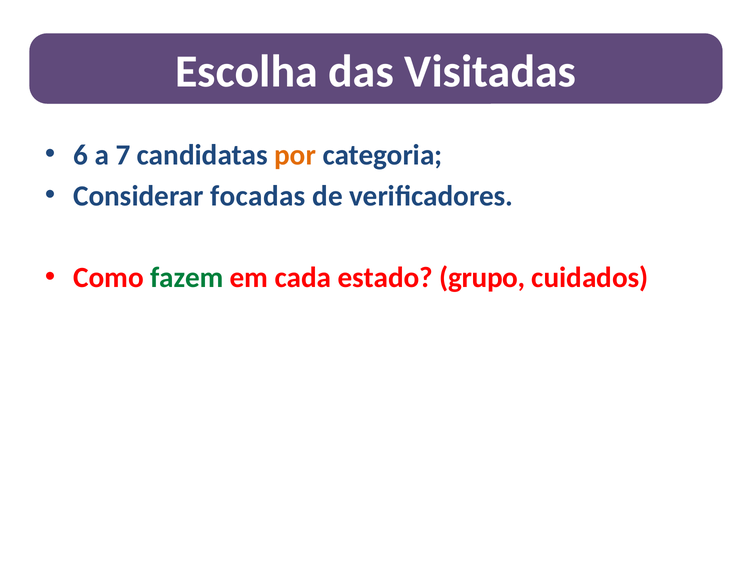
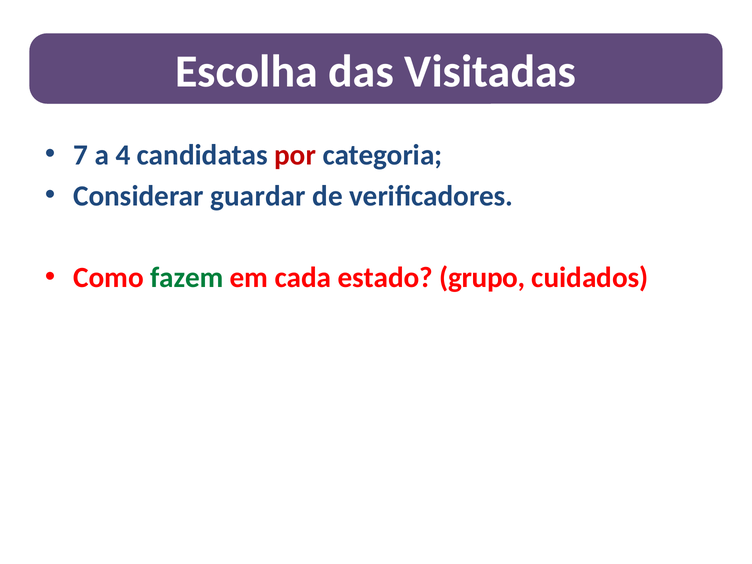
6: 6 -> 7
7: 7 -> 4
por colour: orange -> red
focadas: focadas -> guardar
